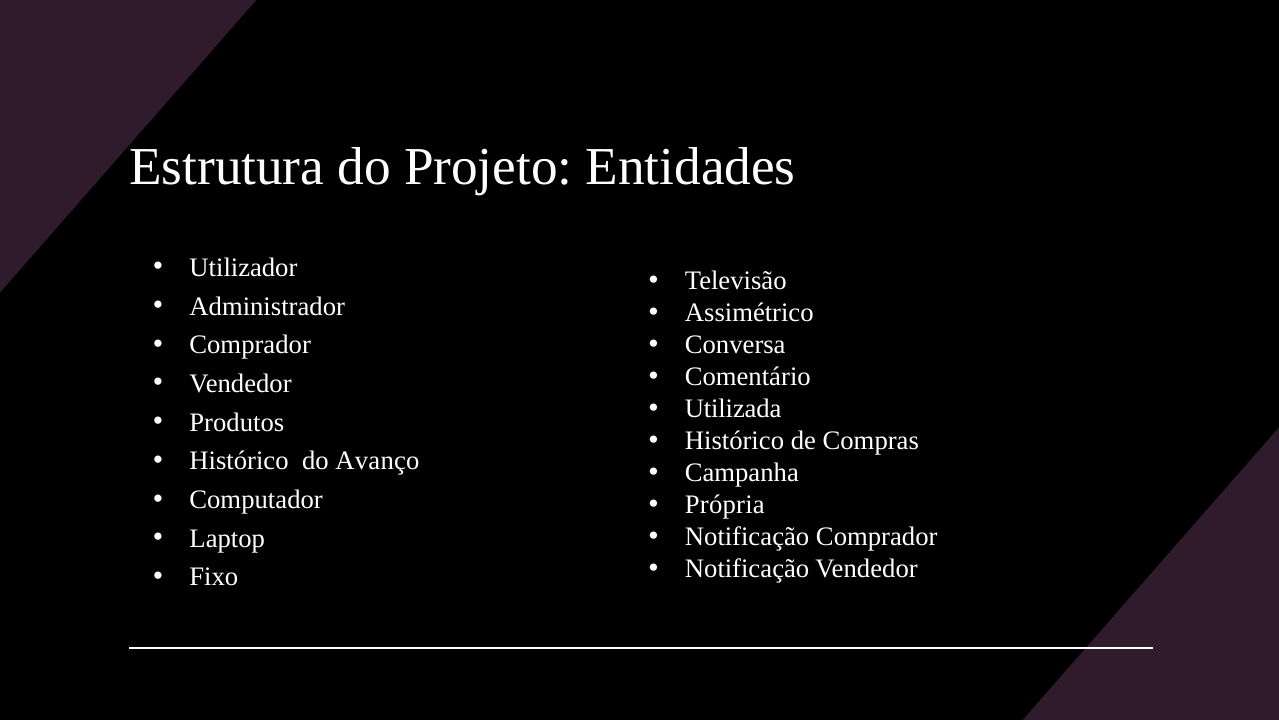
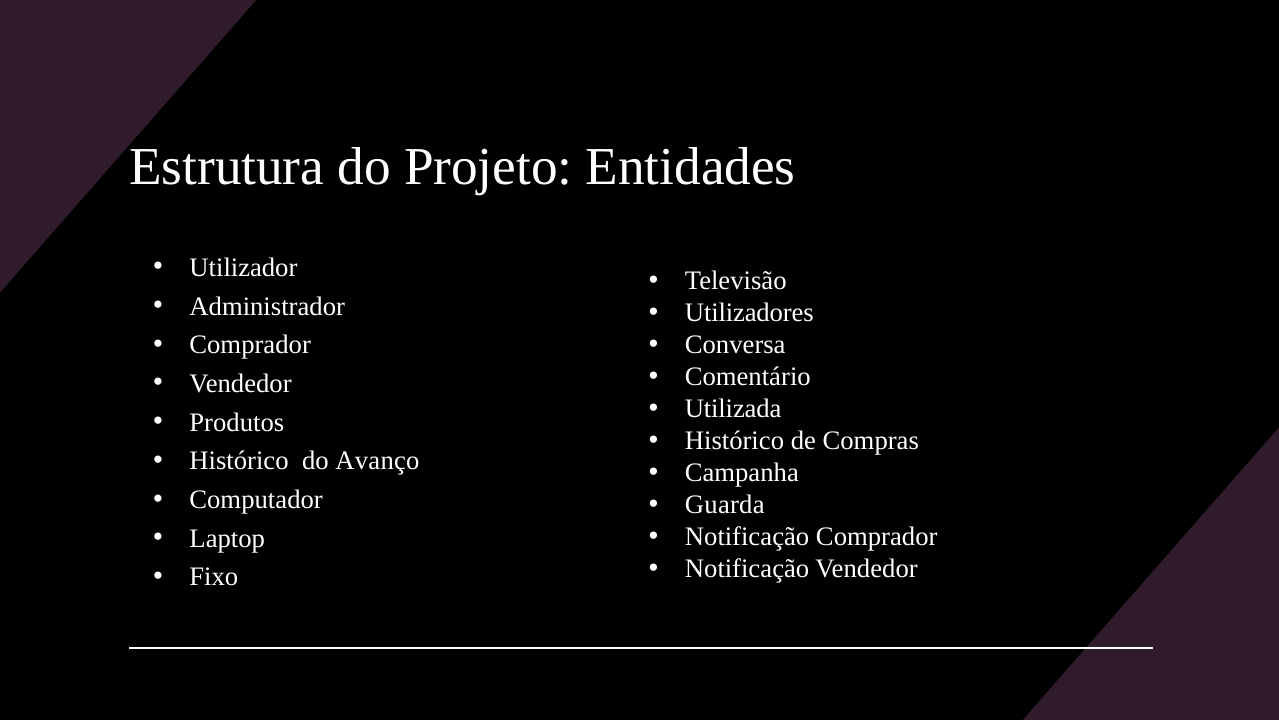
Assimétrico: Assimétrico -> Utilizadores
Própria: Própria -> Guarda
